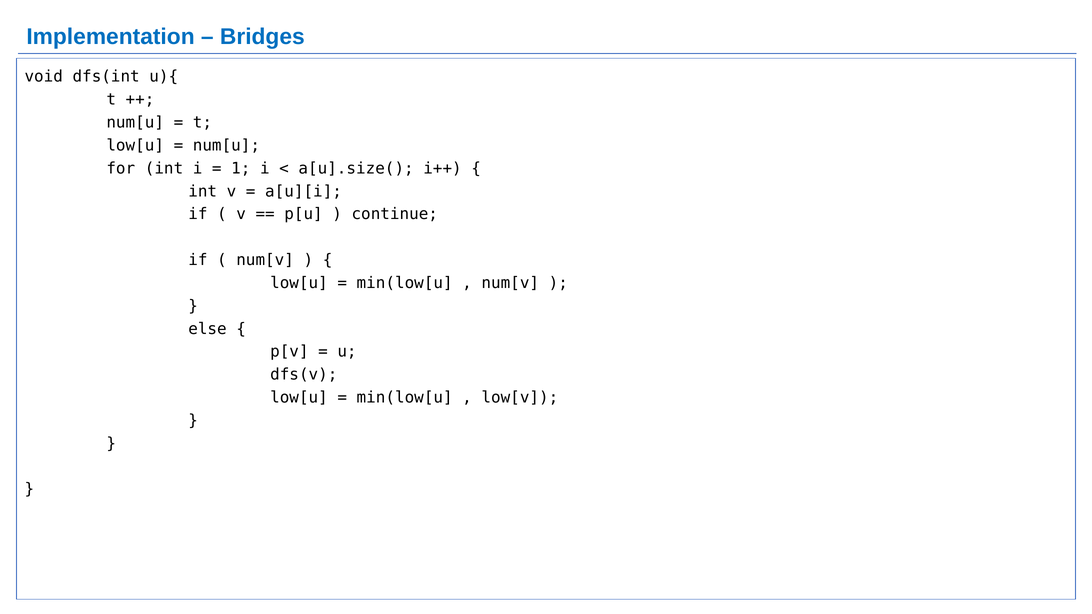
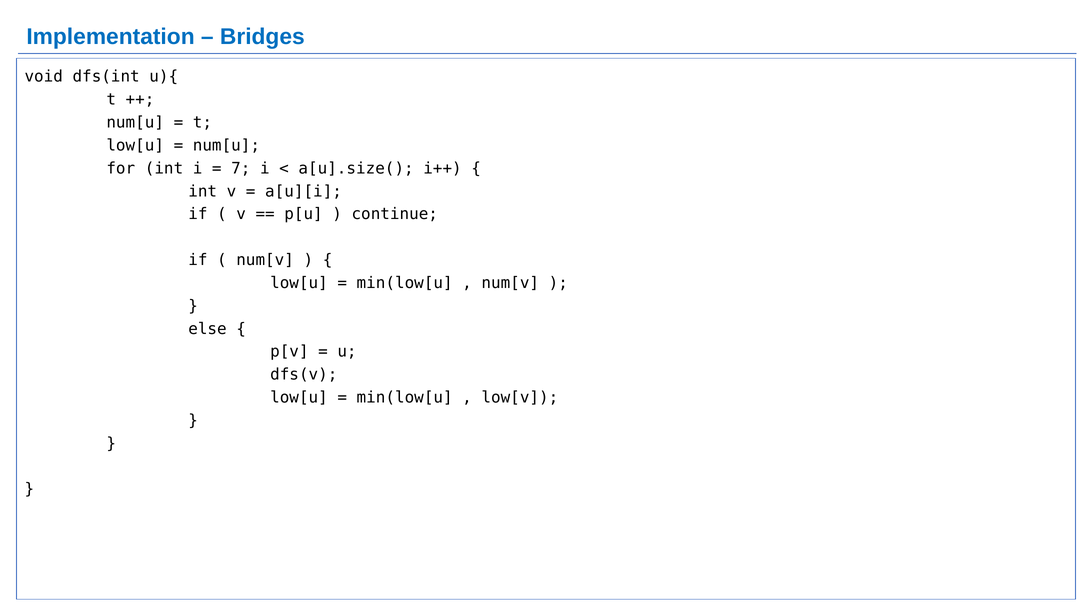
1: 1 -> 7
